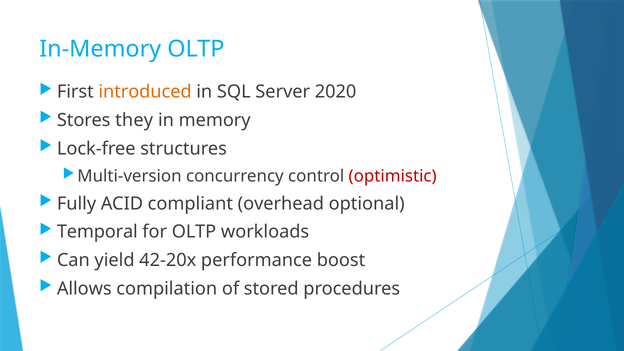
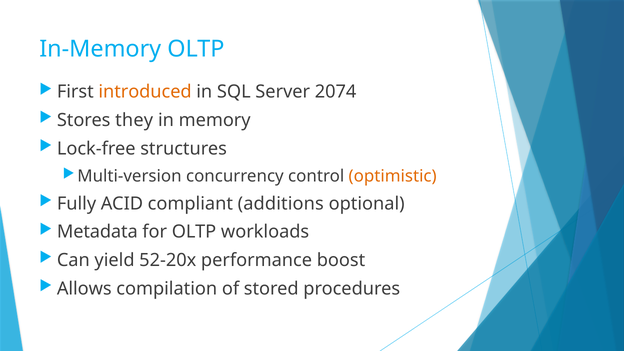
2020: 2020 -> 2074
optimistic colour: red -> orange
overhead: overhead -> additions
Temporal: Temporal -> Metadata
42-20x: 42-20x -> 52-20x
